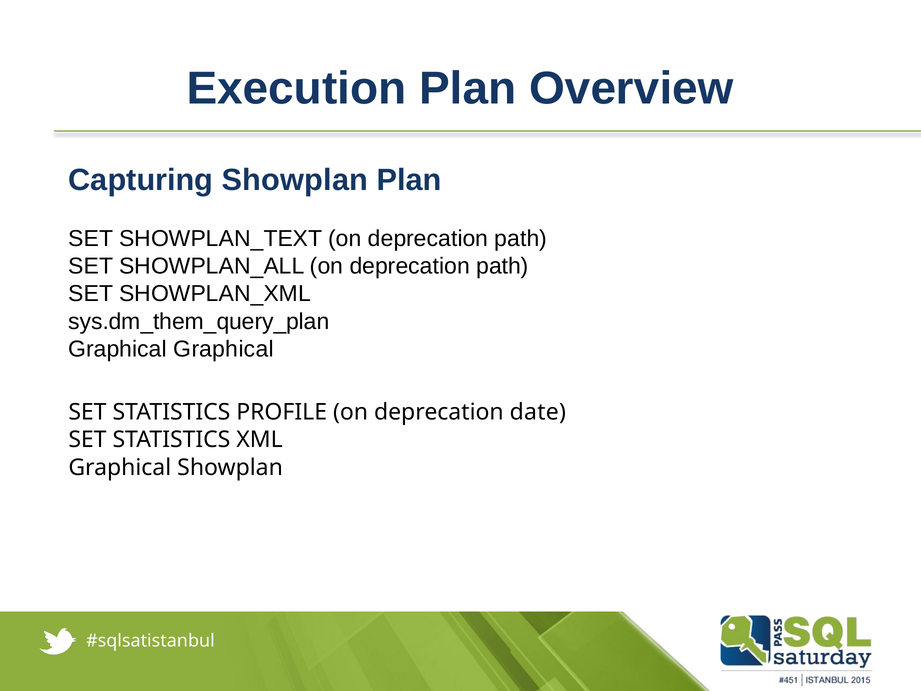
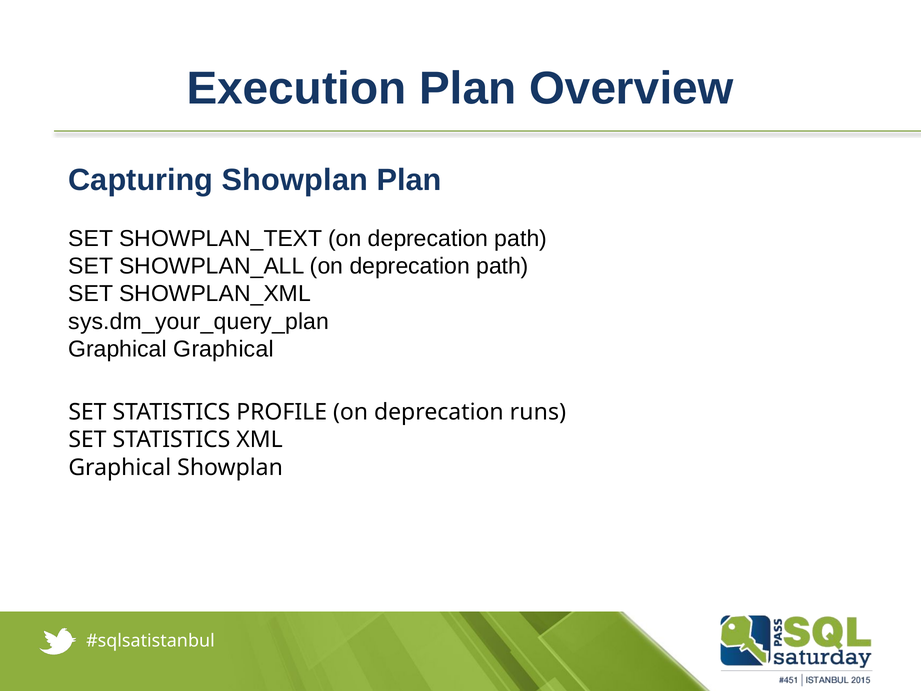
sys.dm_them_query_plan: sys.dm_them_query_plan -> sys.dm_your_query_plan
date: date -> runs
